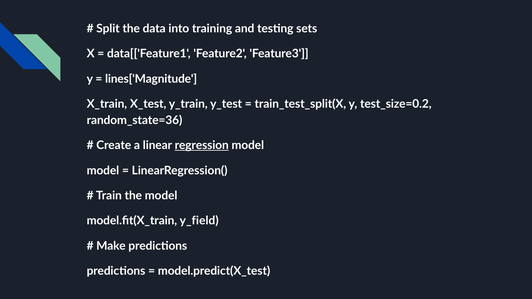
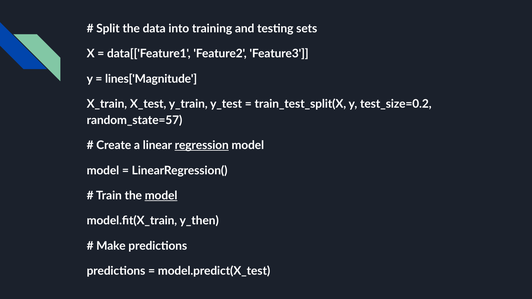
random_state=36: random_state=36 -> random_state=57
model at (161, 196) underline: none -> present
y_field: y_field -> y_then
